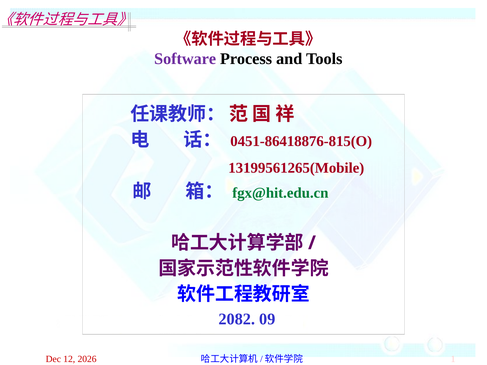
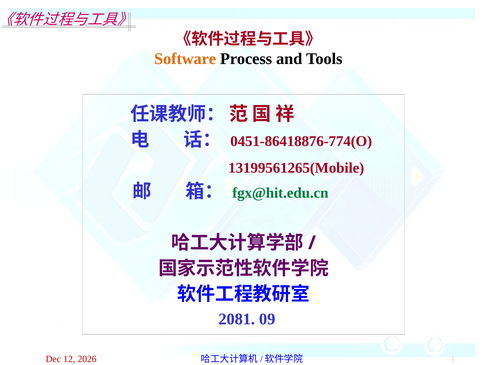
Software colour: purple -> orange
0451-86418876-815(O: 0451-86418876-815(O -> 0451-86418876-774(O
2082: 2082 -> 2081
